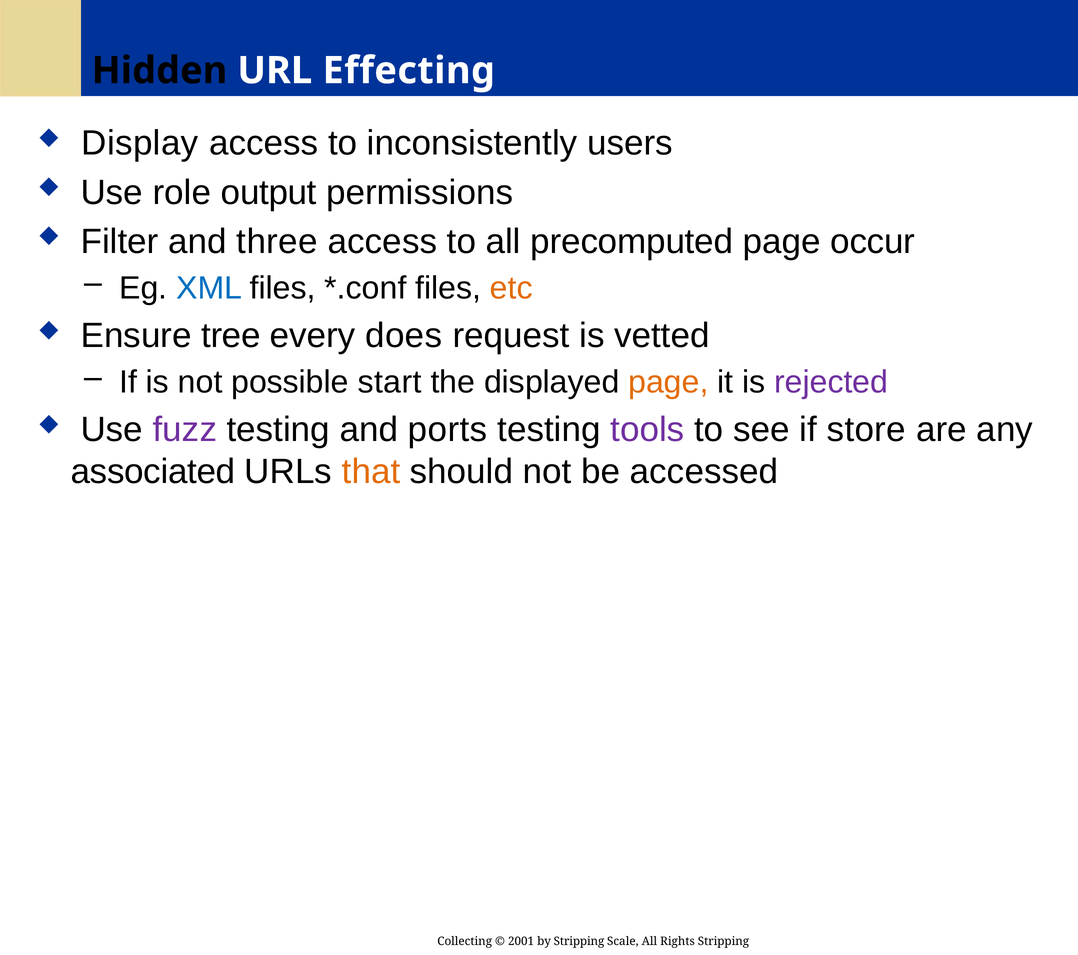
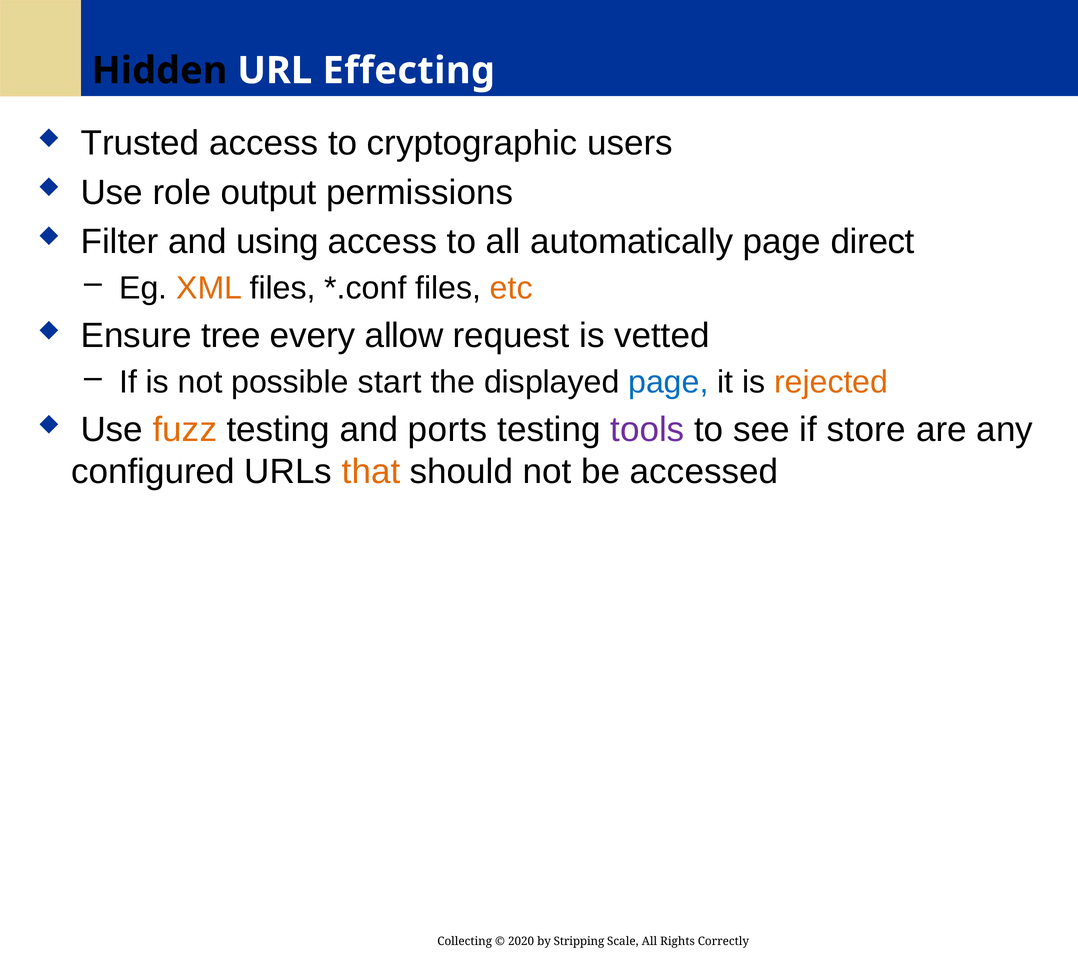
Display: Display -> Trusted
inconsistently: inconsistently -> cryptographic
three: three -> using
precomputed: precomputed -> automatically
occur: occur -> direct
XML colour: blue -> orange
does: does -> allow
page at (668, 382) colour: orange -> blue
rejected colour: purple -> orange
fuzz colour: purple -> orange
associated: associated -> configured
2001: 2001 -> 2020
Rights Stripping: Stripping -> Correctly
